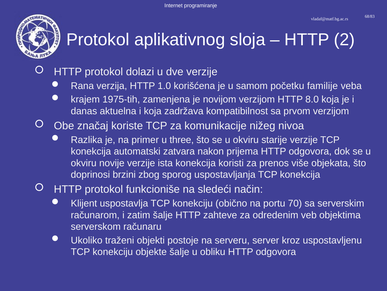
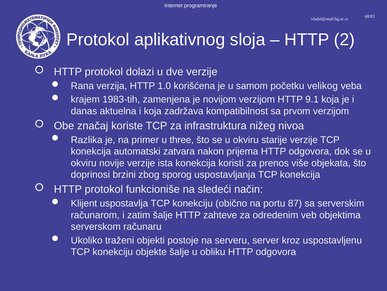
familije: familije -> velikog
1975-tih: 1975-tih -> 1983-tih
8.0: 8.0 -> 9.1
komunikacije: komunikacije -> infrastruktura
70: 70 -> 87
